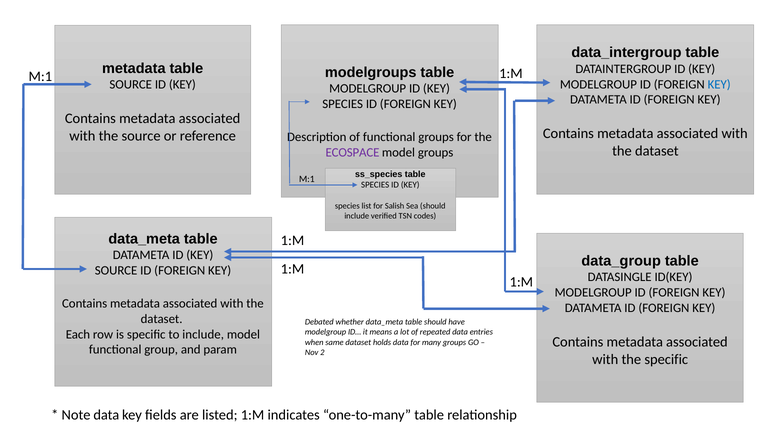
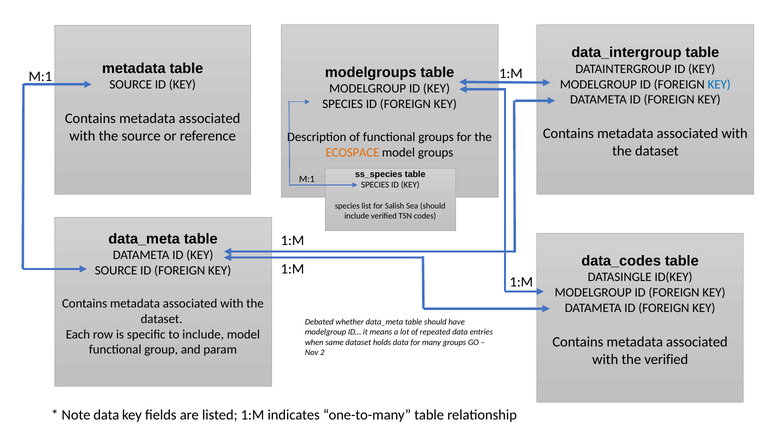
ECOSPACE colour: purple -> orange
data_group: data_group -> data_codes
the specific: specific -> verified
